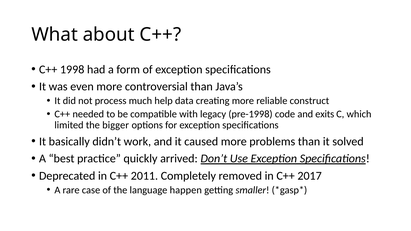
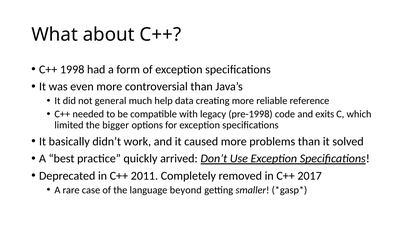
process: process -> general
construct: construct -> reference
happen: happen -> beyond
